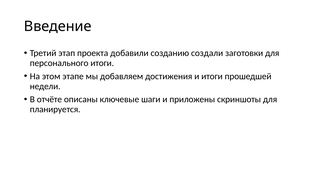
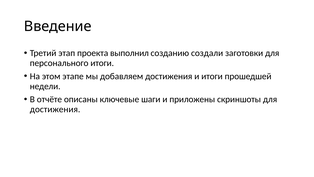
добавили: добавили -> выполнил
планируется at (55, 109): планируется -> достижения
